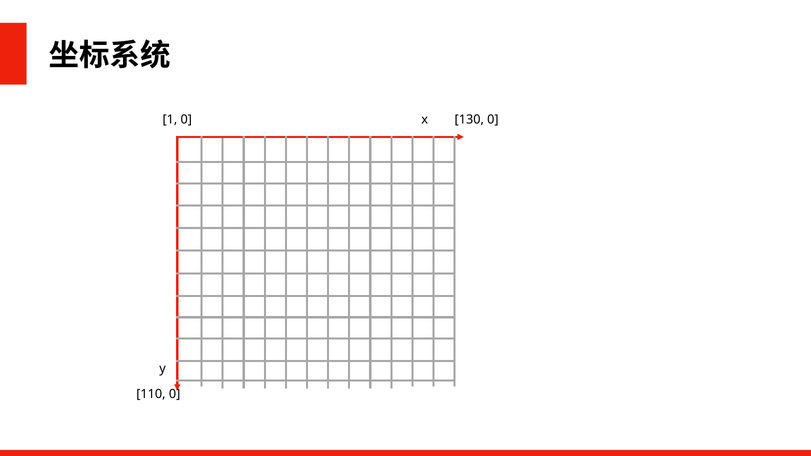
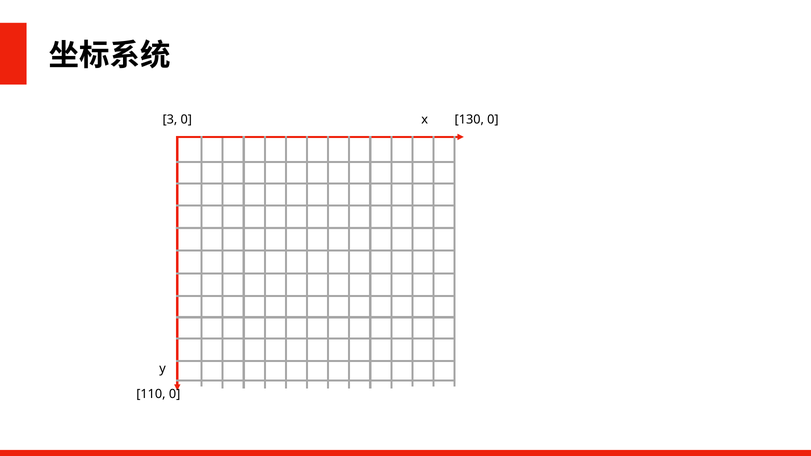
1: 1 -> 3
